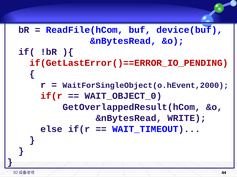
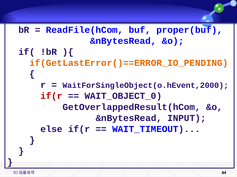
device(buf: device(buf -> proper(buf
if(GetLastError()==ERROR_IO_PENDING colour: red -> orange
WRITE: WRITE -> INPUT
